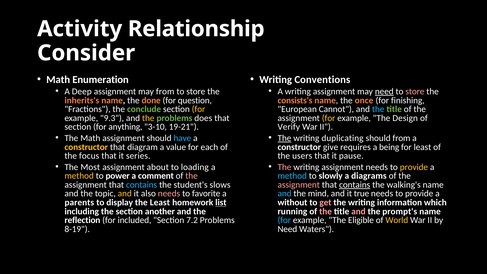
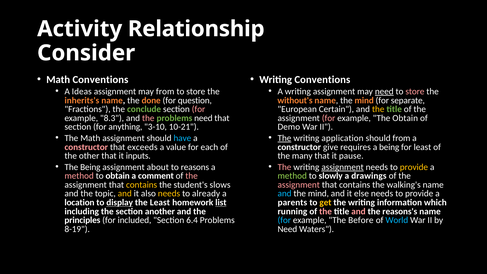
Math Enumeration: Enumeration -> Conventions
Deep: Deep -> Ideas
consists's: consists's -> without's
name the once: once -> mind
finishing: finishing -> separate
for at (199, 109) colour: yellow -> pink
Cannot: Cannot -> Certain
the at (378, 109) colour: light blue -> yellow
9.3: 9.3 -> 8.3
the at (148, 118) colour: yellow -> pink
problems does: does -> need
for at (329, 118) colour: yellow -> pink
The Design: Design -> Obtain
19-21: 19-21 -> 10-21
Verify: Verify -> Demo
duplicating: duplicating -> application
constructor at (86, 147) colour: yellow -> pink
diagram: diagram -> exceeds
focus: focus -> other
series: series -> inputs
users: users -> many
The Most: Most -> Being
loading: loading -> reasons
assignment at (343, 167) underline: none -> present
method at (79, 176) colour: yellow -> pink
to power: power -> obtain
method at (292, 176) colour: light blue -> light green
diagrams: diagrams -> drawings
contains at (142, 185) colour: light blue -> yellow
contains at (355, 185) underline: present -> none
needs at (169, 194) colour: pink -> yellow
favorite: favorite -> already
true: true -> else
parents: parents -> location
display underline: none -> present
without: without -> parents
get colour: pink -> yellow
prompt's: prompt's -> reasons's
reflection: reflection -> principles
7.2: 7.2 -> 6.4
Eligible: Eligible -> Before
World colour: yellow -> light blue
